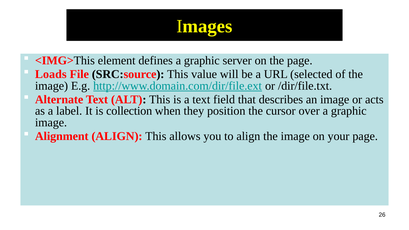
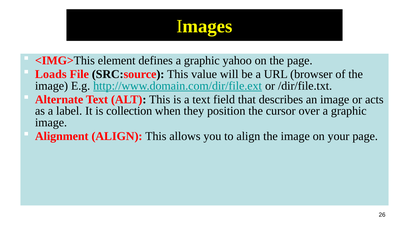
server: server -> yahoo
selected: selected -> browser
